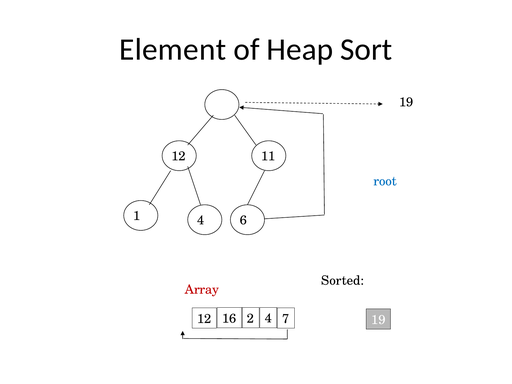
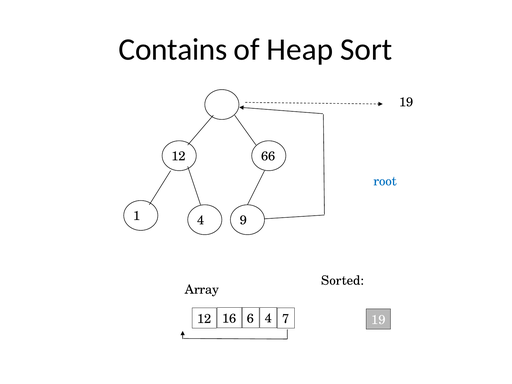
Element at (173, 50): Element -> Contains
11: 11 -> 66
6: 6 -> 9
Array colour: red -> black
2: 2 -> 6
